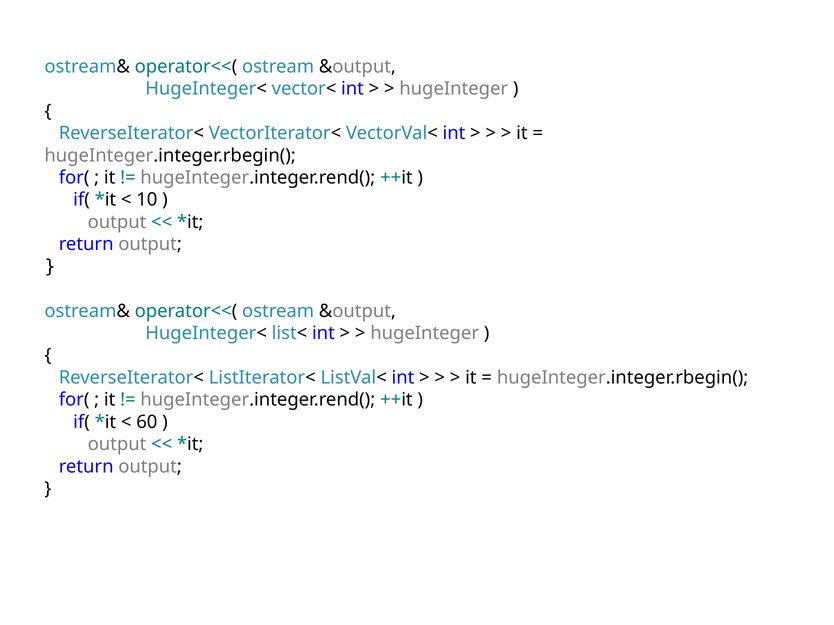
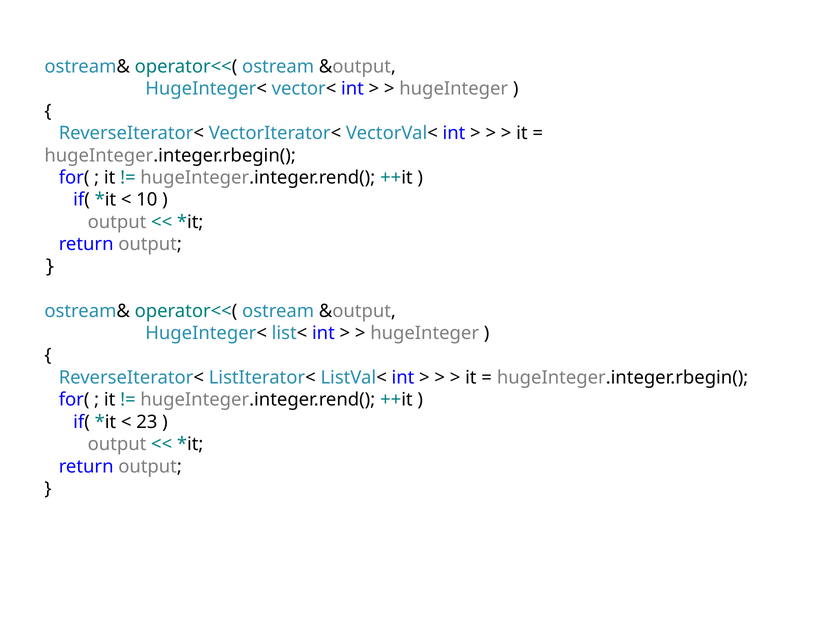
60: 60 -> 23
